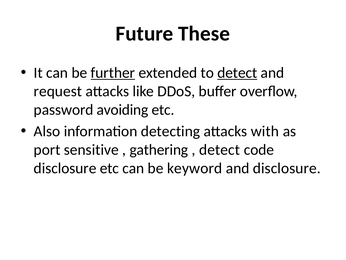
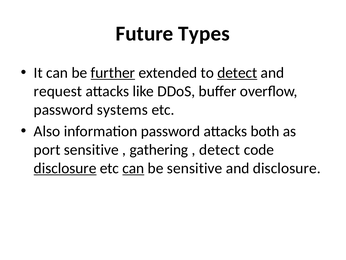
These: These -> Types
avoiding: avoiding -> systems
information detecting: detecting -> password
with: with -> both
disclosure at (65, 168) underline: none -> present
can at (133, 168) underline: none -> present
be keyword: keyword -> sensitive
